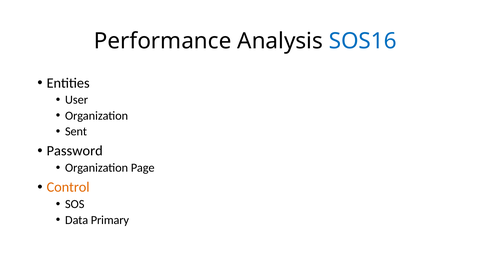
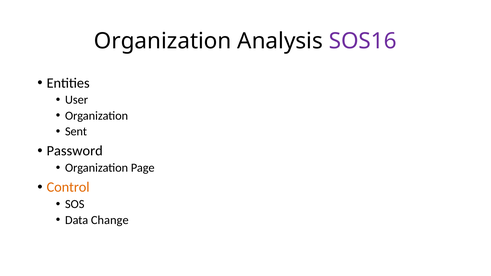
Performance at (163, 41): Performance -> Organization
SOS16 colour: blue -> purple
Primary: Primary -> Change
